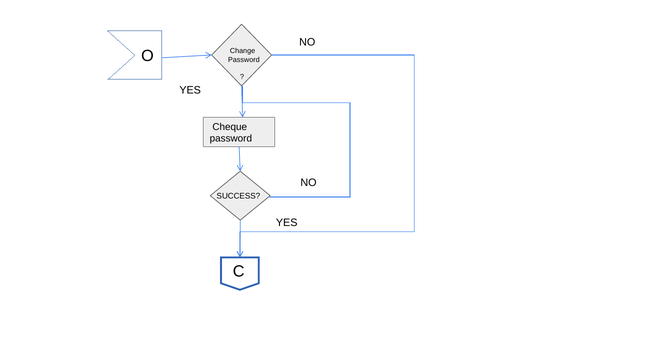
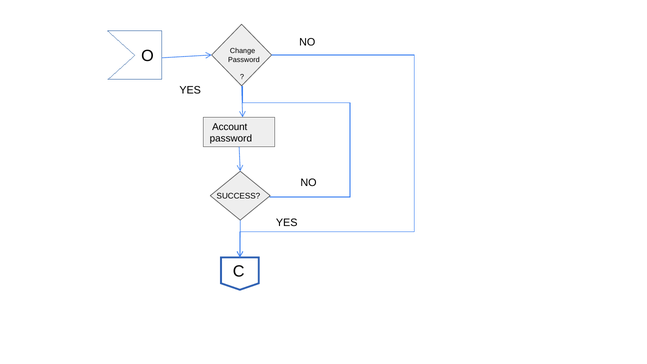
Cheque: Cheque -> Account
